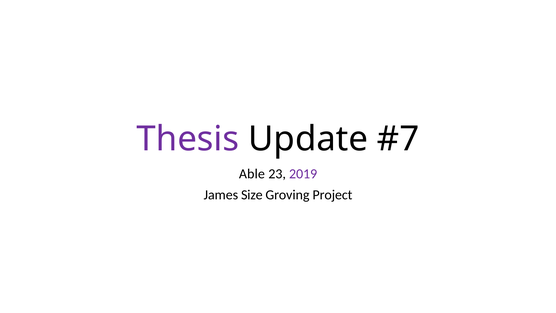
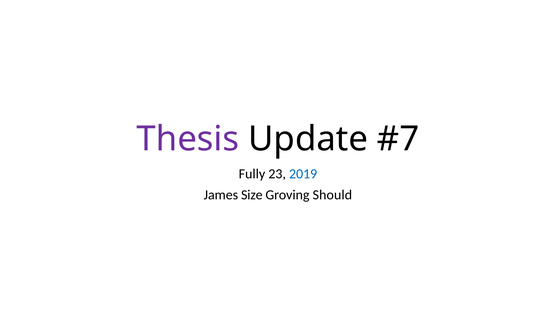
Able: Able -> Fully
2019 colour: purple -> blue
Project: Project -> Should
